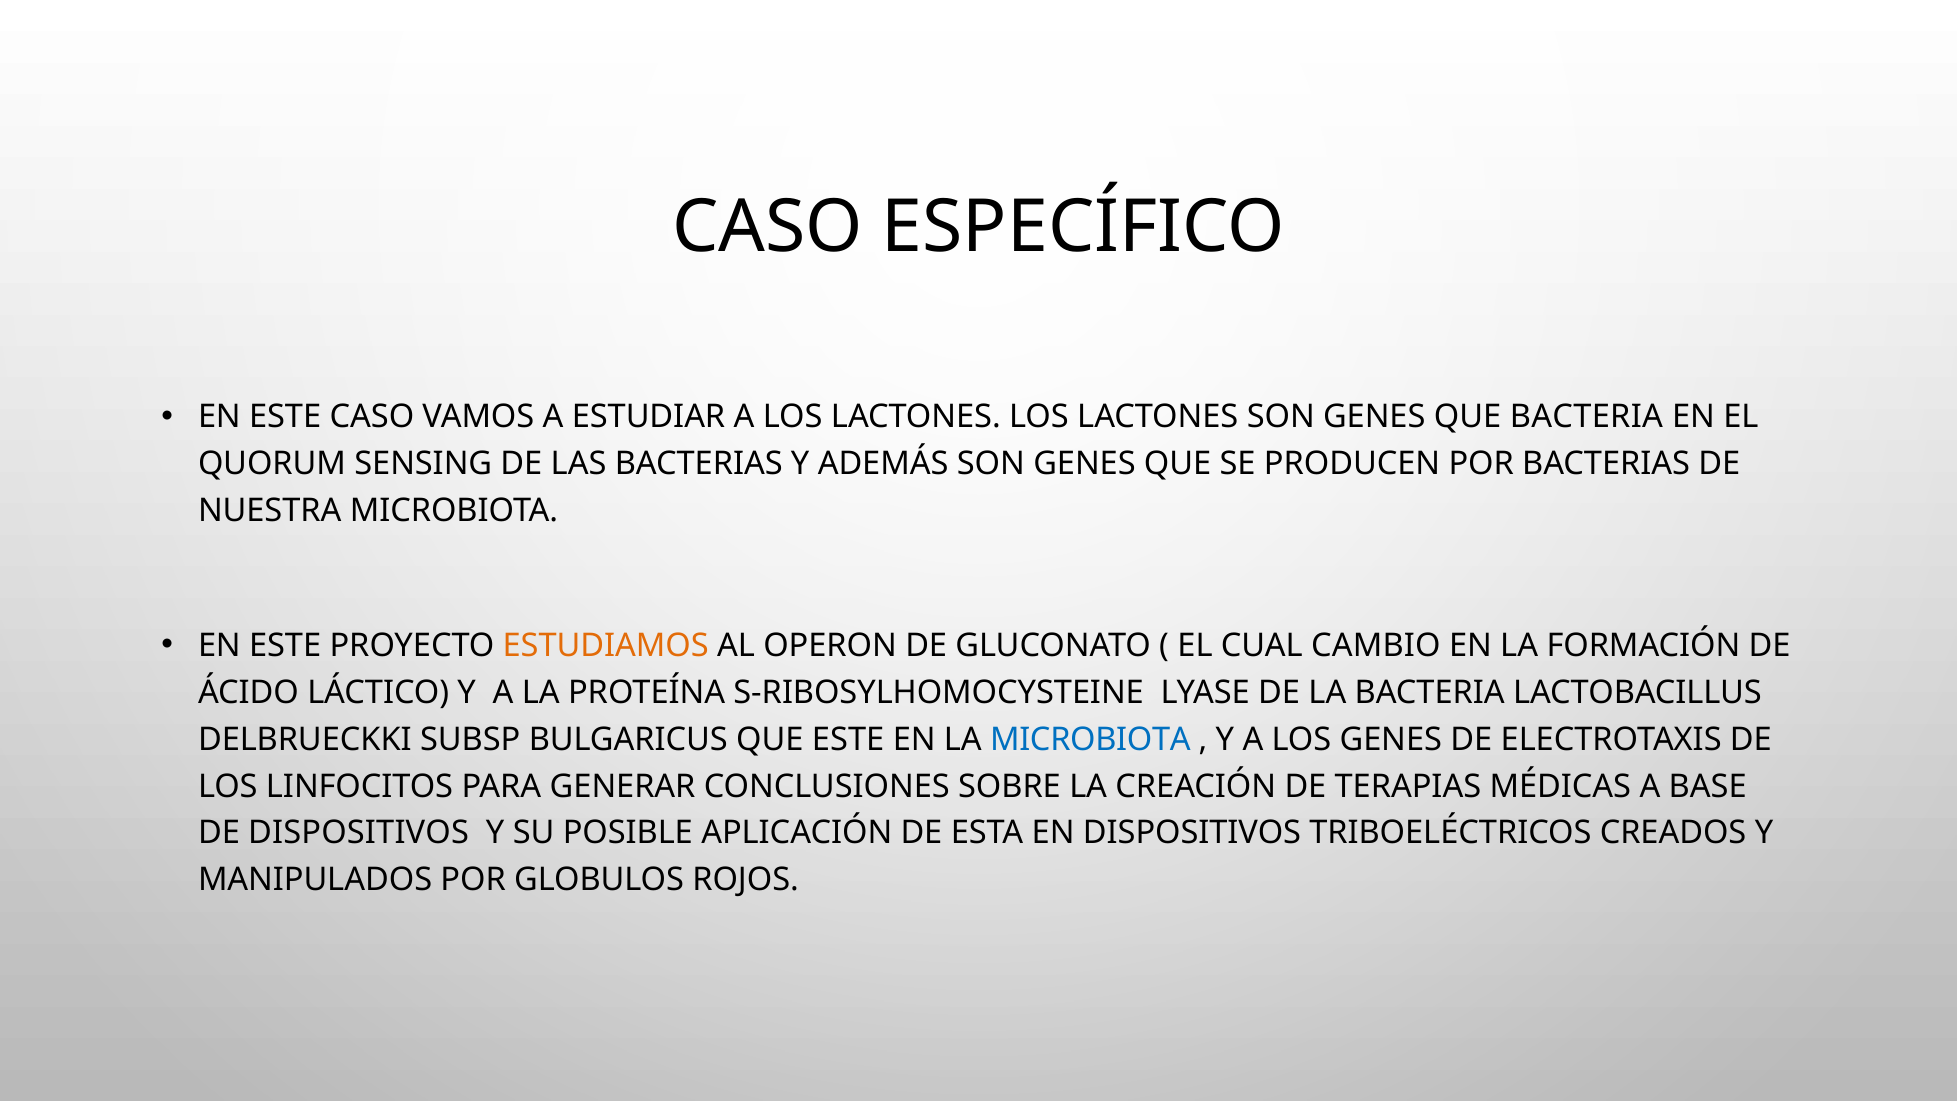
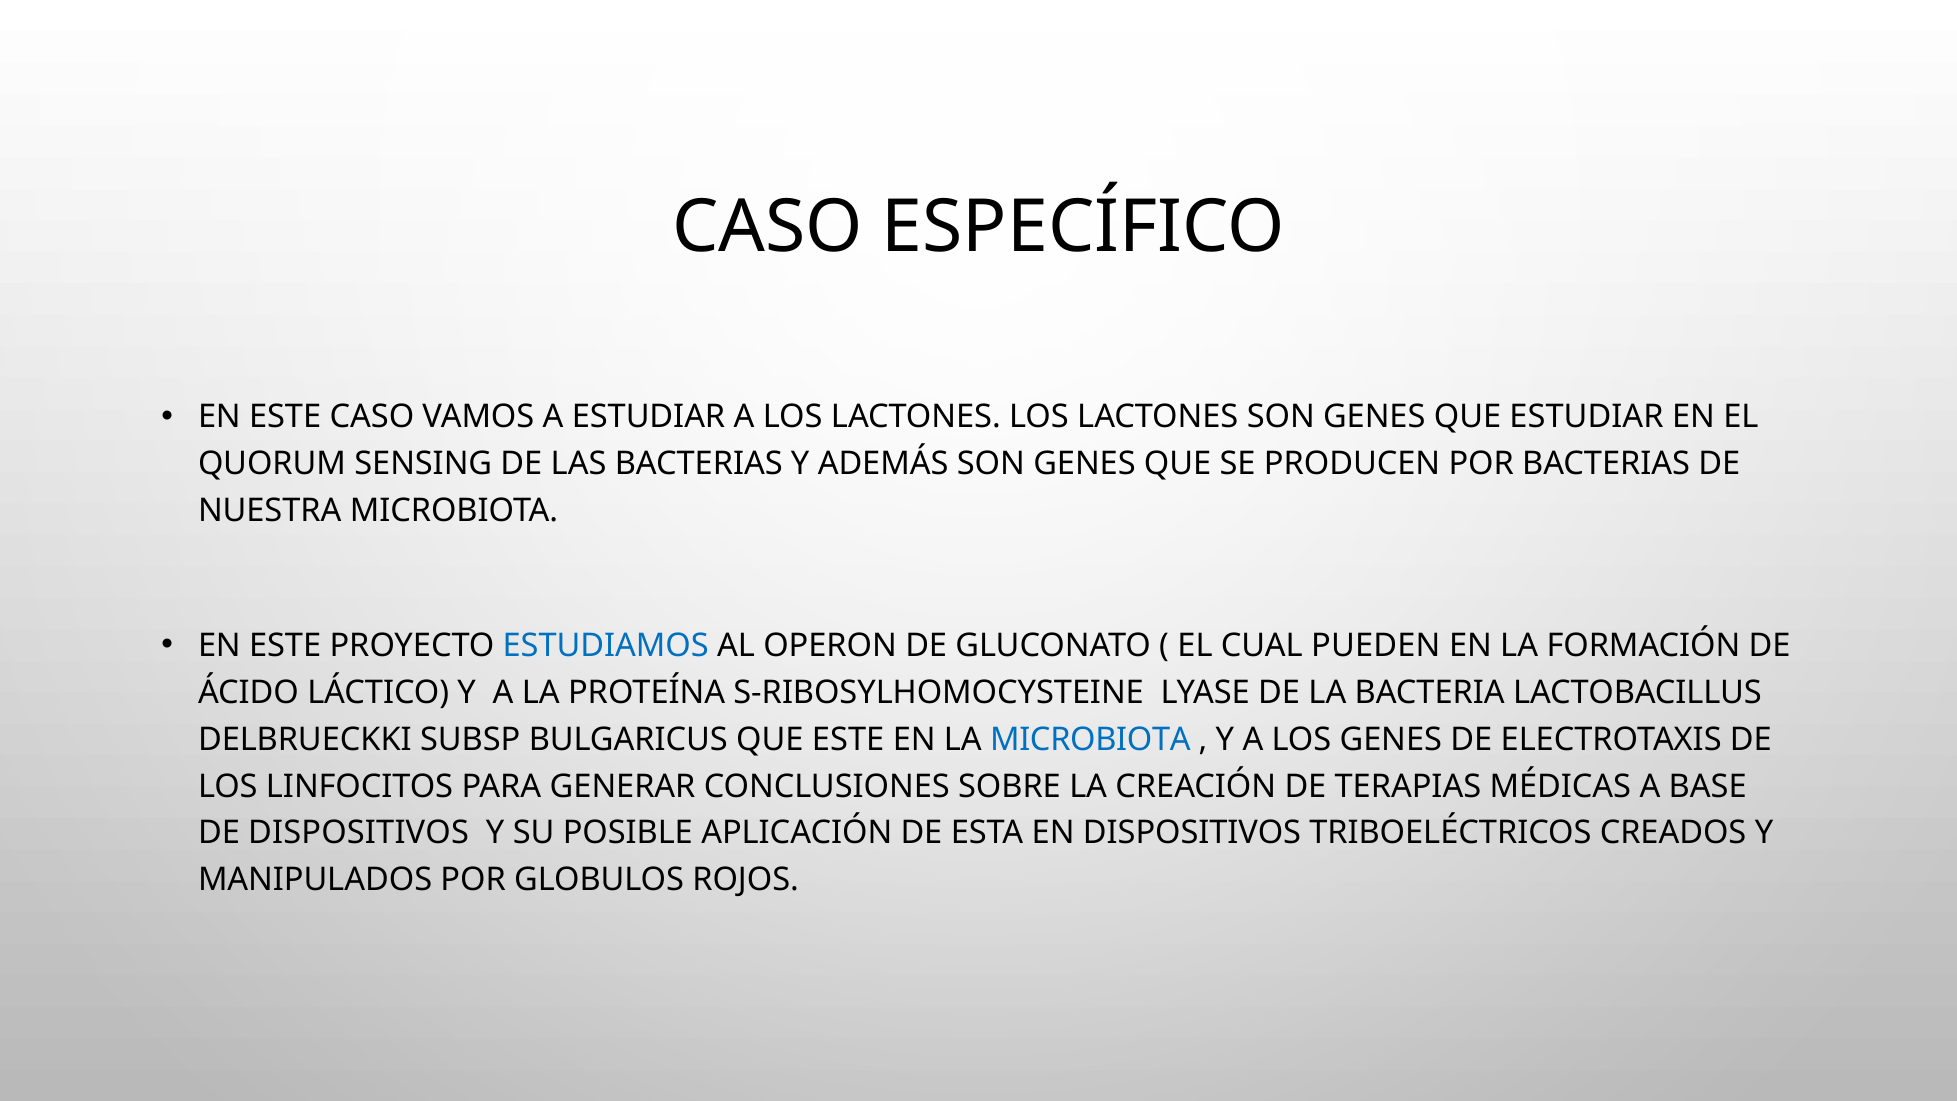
QUE BACTERIA: BACTERIA -> ESTUDIAR
ESTUDIAMOS colour: orange -> blue
CAMBIO: CAMBIO -> PUEDEN
